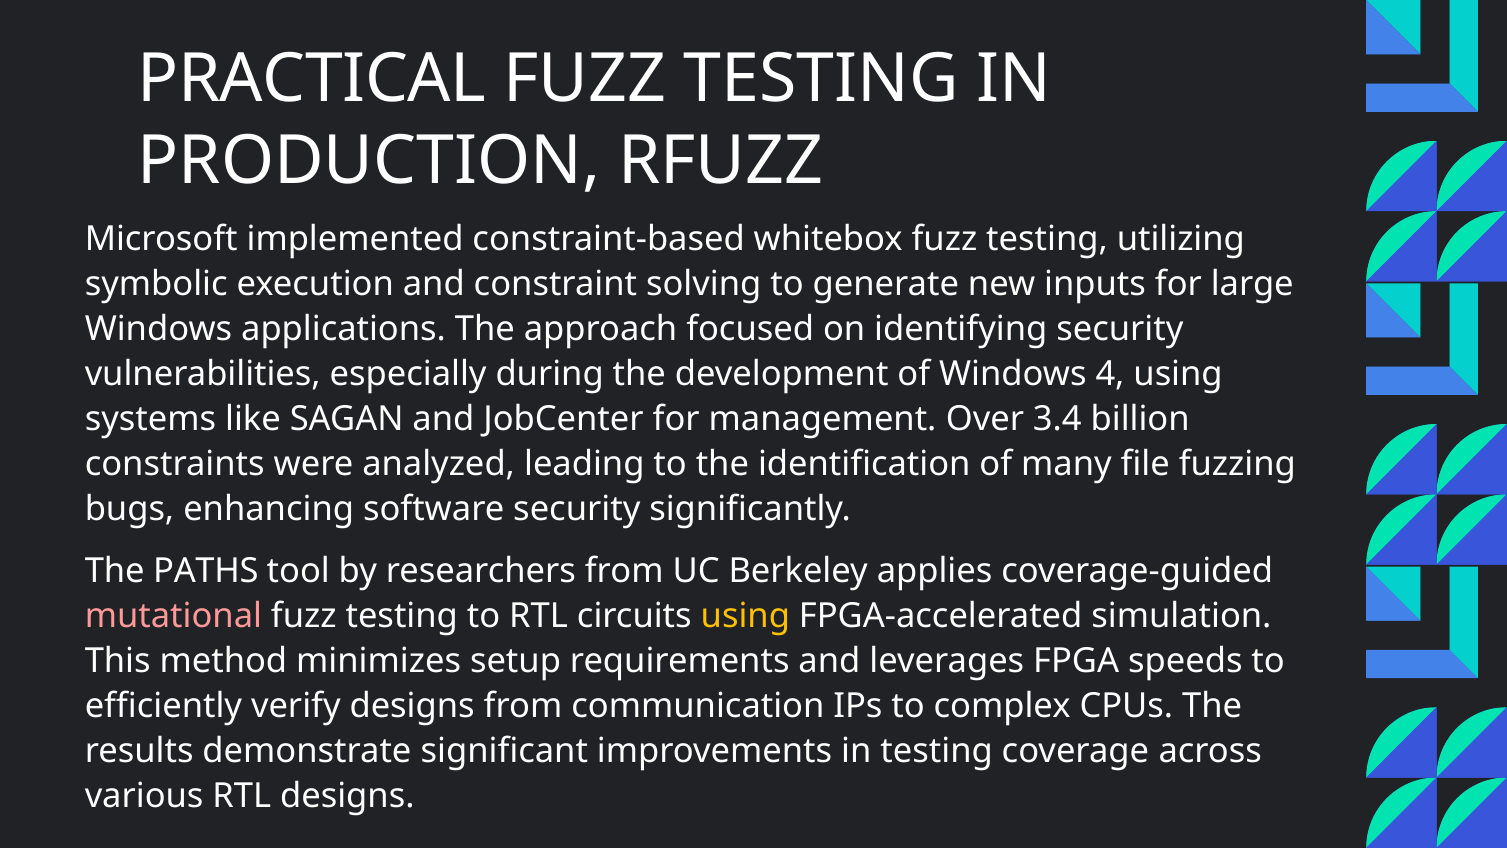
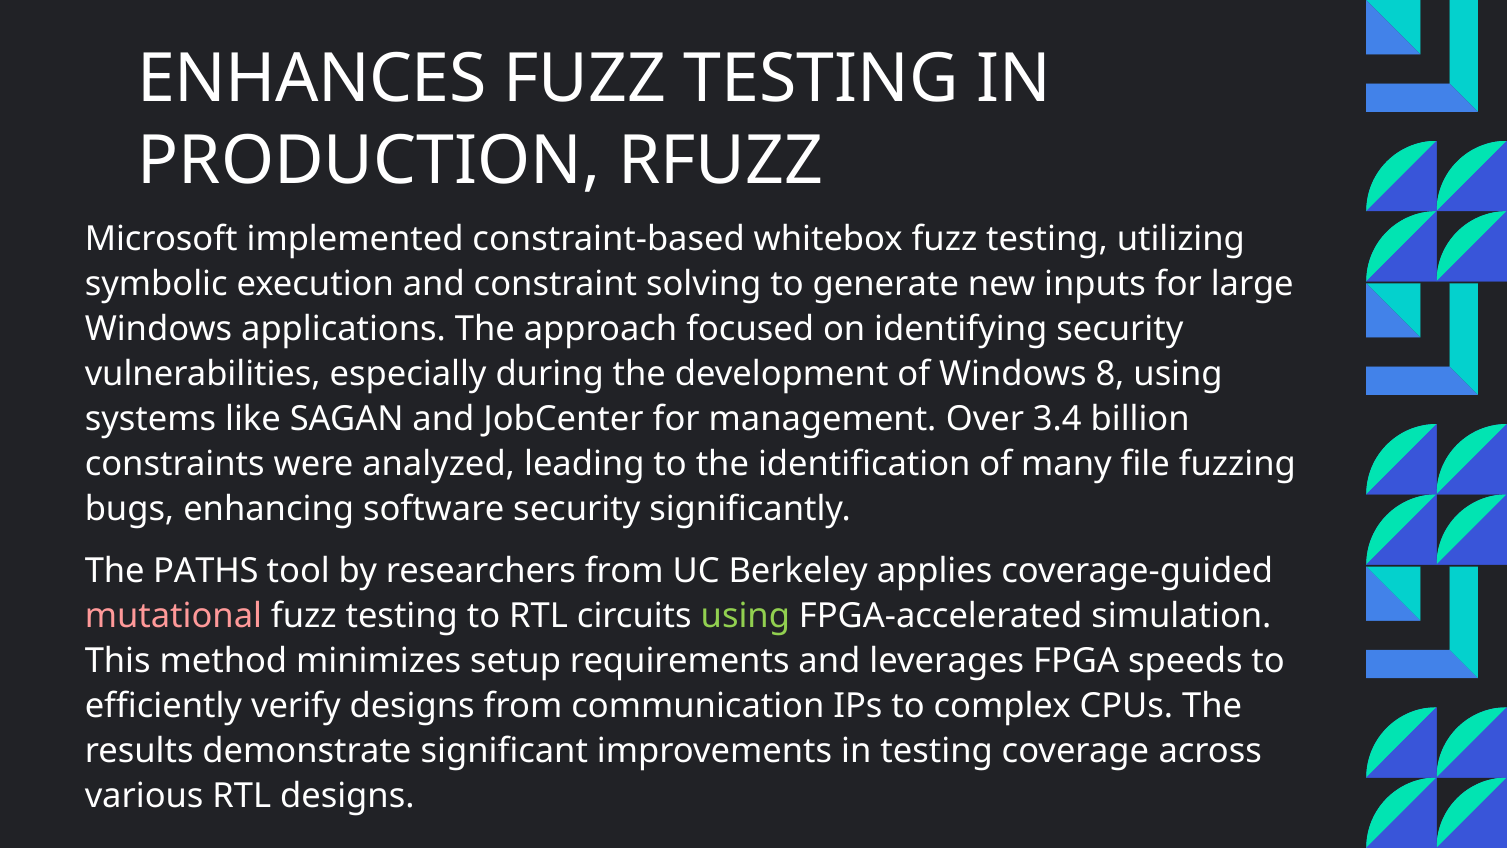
PRACTICAL: PRACTICAL -> ENHANCES
4: 4 -> 8
using at (745, 616) colour: yellow -> light green
